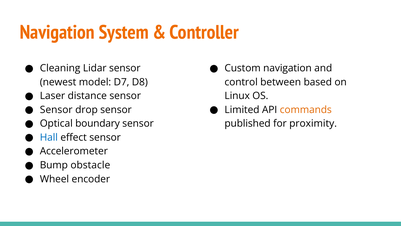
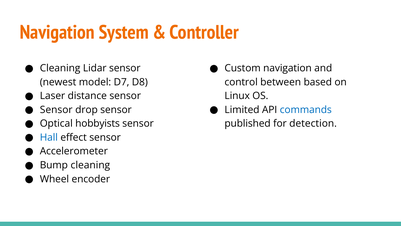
commands colour: orange -> blue
boundary: boundary -> hobbyists
proximity: proximity -> detection
Bump obstacle: obstacle -> cleaning
